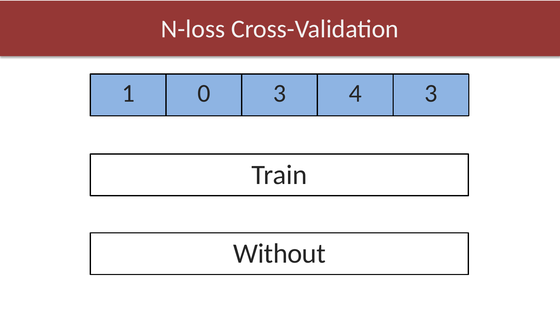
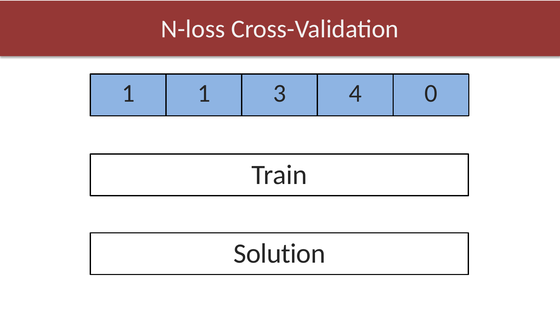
1 0: 0 -> 1
4 3: 3 -> 0
Without: Without -> Solution
